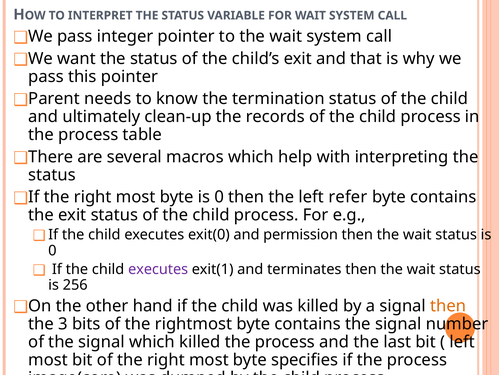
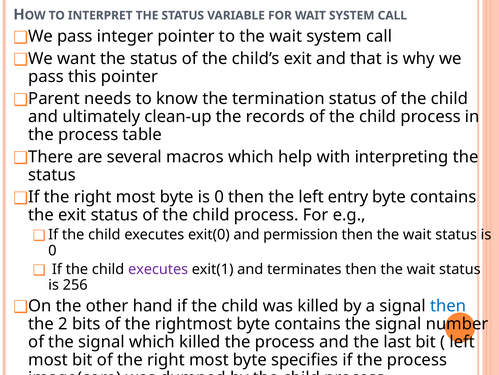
refer: refer -> entry
then at (448, 305) colour: orange -> blue
3: 3 -> 2
